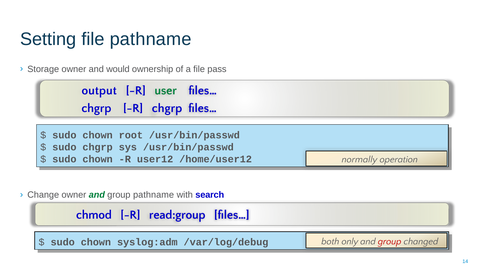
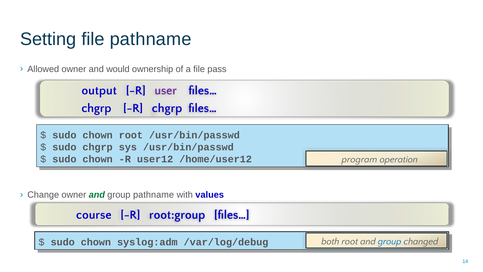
Storage: Storage -> Allowed
user colour: green -> purple
normally: normally -> program
search: search -> values
chmod: chmod -> course
read:group: read:group -> root:group
both only: only -> root
group at (390, 241) colour: red -> blue
